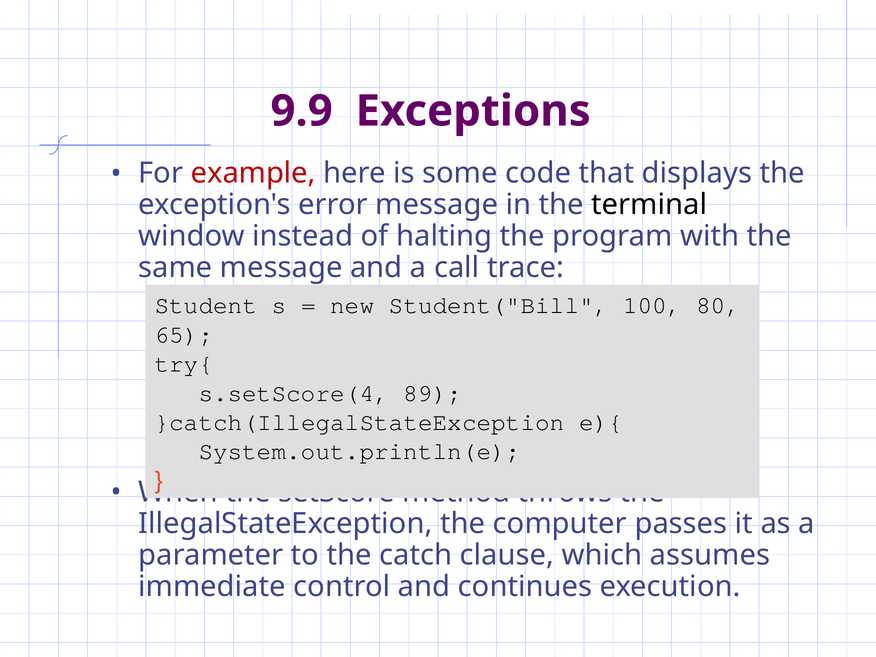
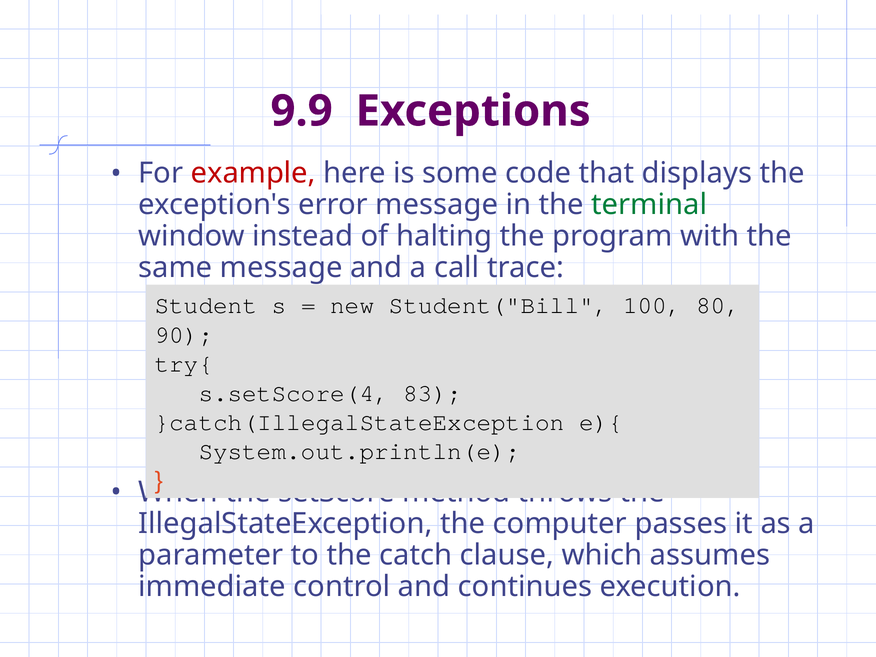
terminal colour: black -> green
65: 65 -> 90
89: 89 -> 83
